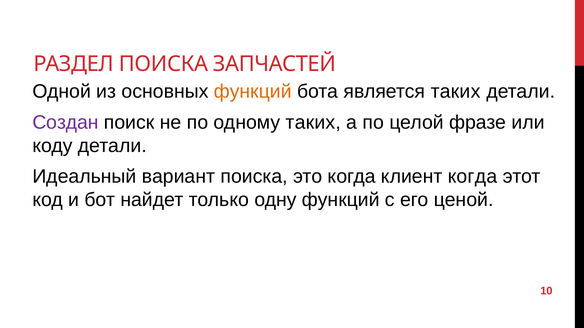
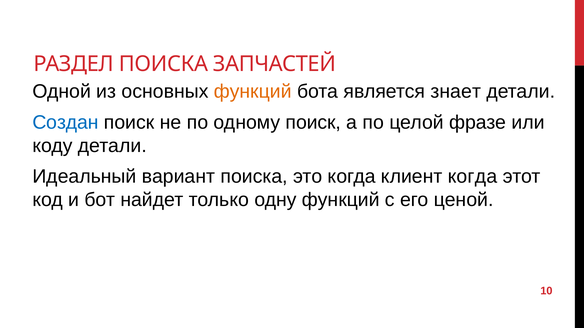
является таких: таких -> знает
Создан colour: purple -> blue
одному таких: таких -> поиск
